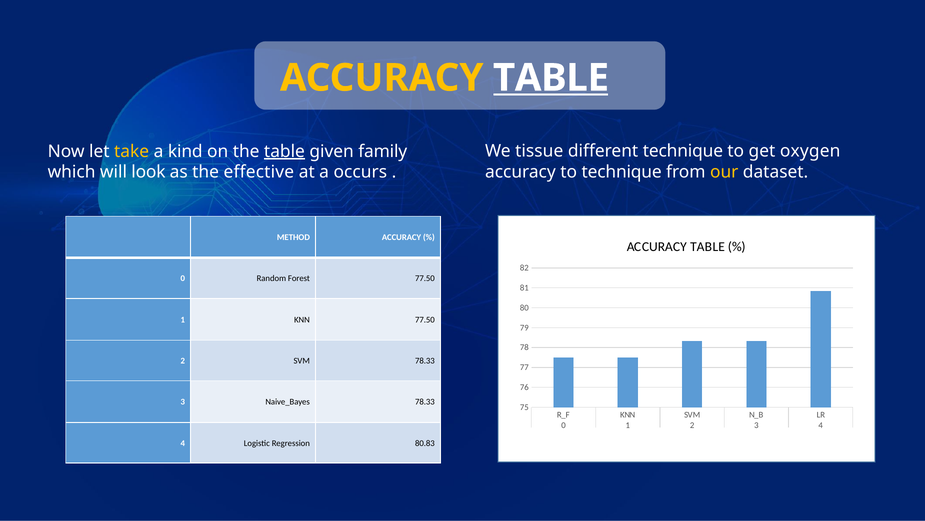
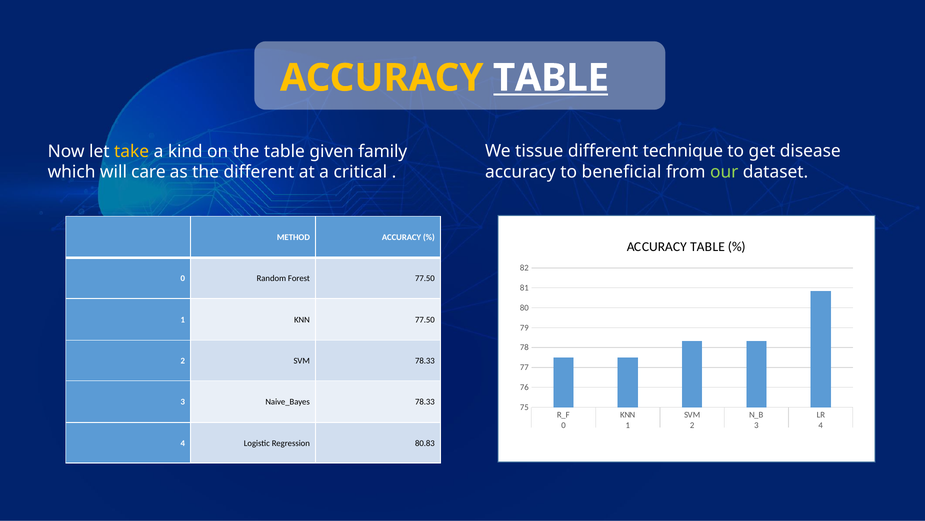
oxygen: oxygen -> disease
table at (284, 151) underline: present -> none
to technique: technique -> beneficial
our colour: yellow -> light green
look: look -> care
the effective: effective -> different
occurs: occurs -> critical
